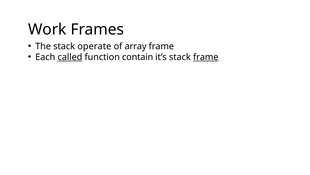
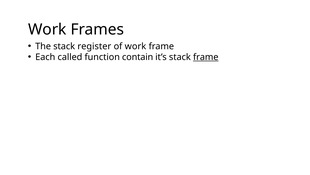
operate: operate -> register
of array: array -> work
called underline: present -> none
